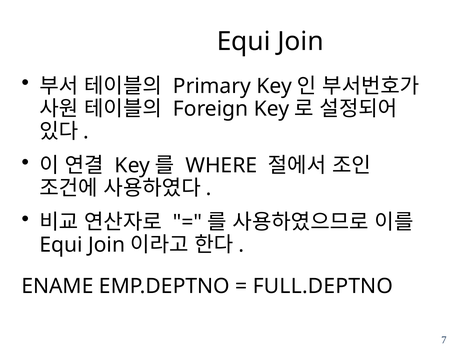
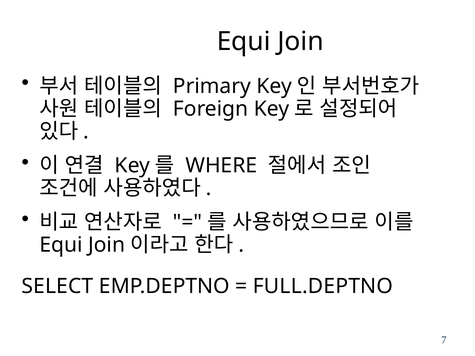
ENAME: ENAME -> SELECT
